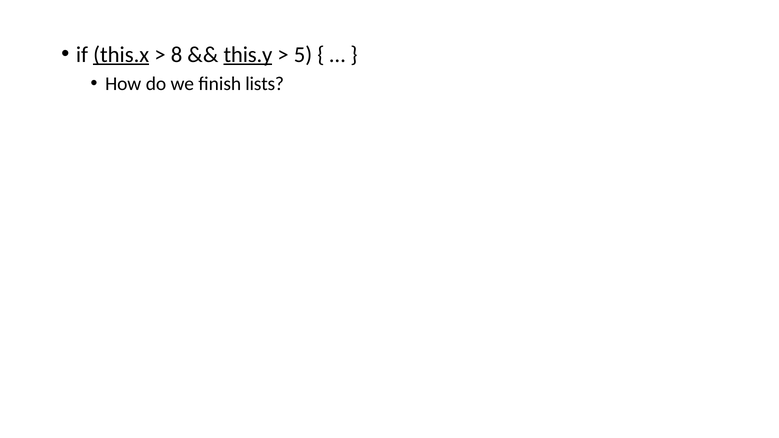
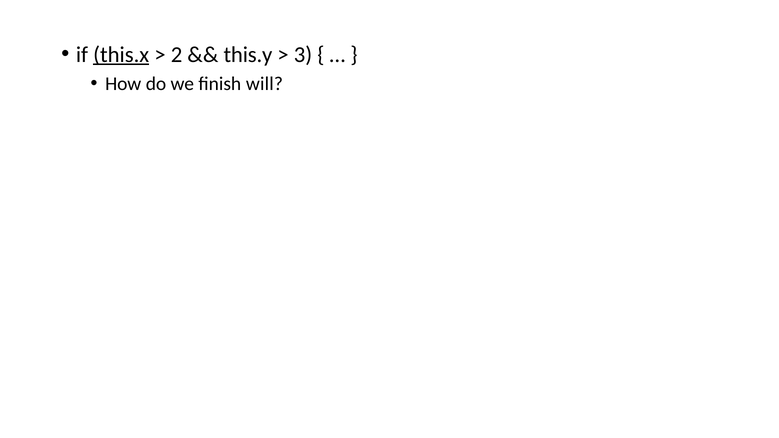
8: 8 -> 2
this.y underline: present -> none
5: 5 -> 3
lists: lists -> will
